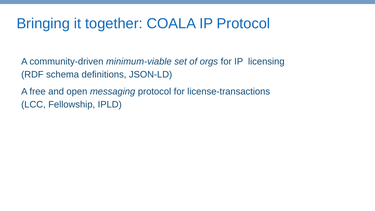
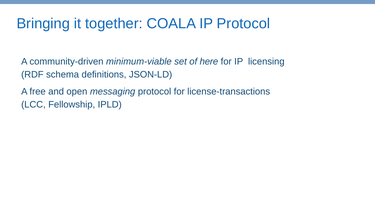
orgs: orgs -> here
